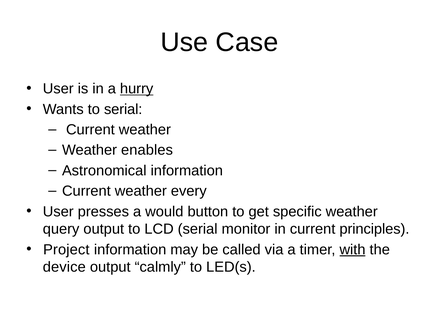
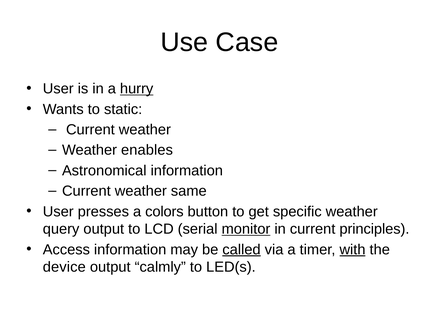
to serial: serial -> static
every: every -> same
would: would -> colors
monitor underline: none -> present
Project: Project -> Access
called underline: none -> present
